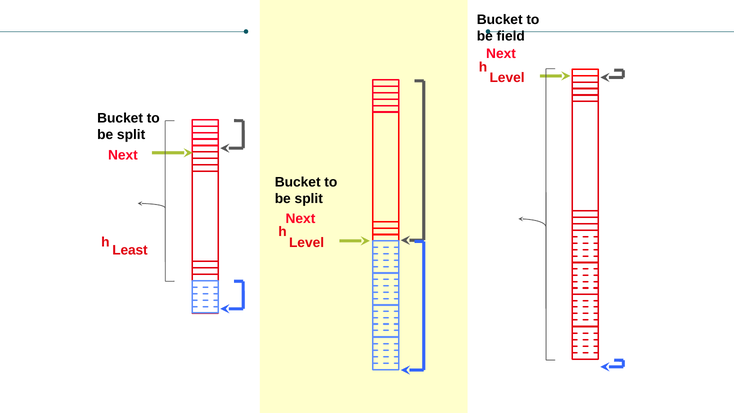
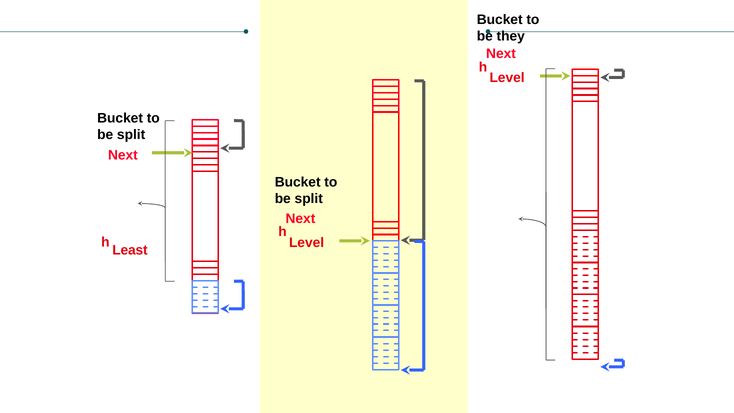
field: field -> they
